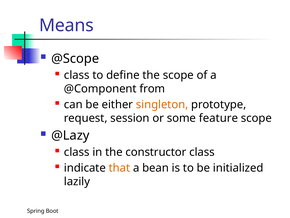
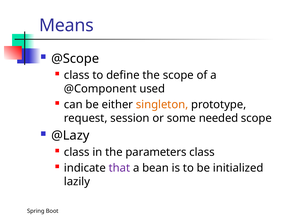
from: from -> used
feature: feature -> needed
constructor: constructor -> parameters
that colour: orange -> purple
